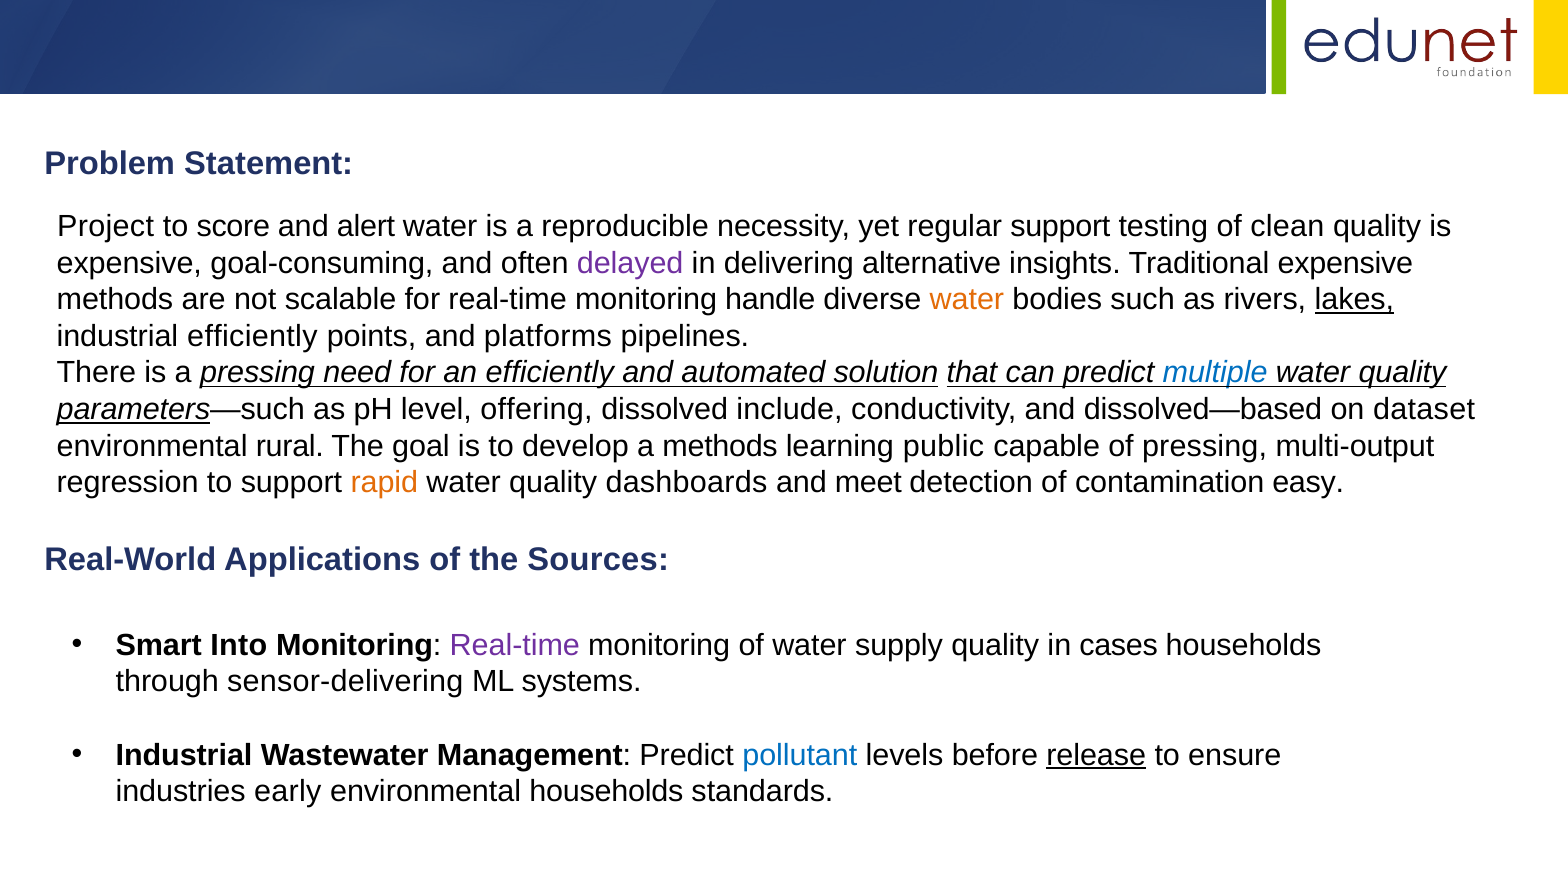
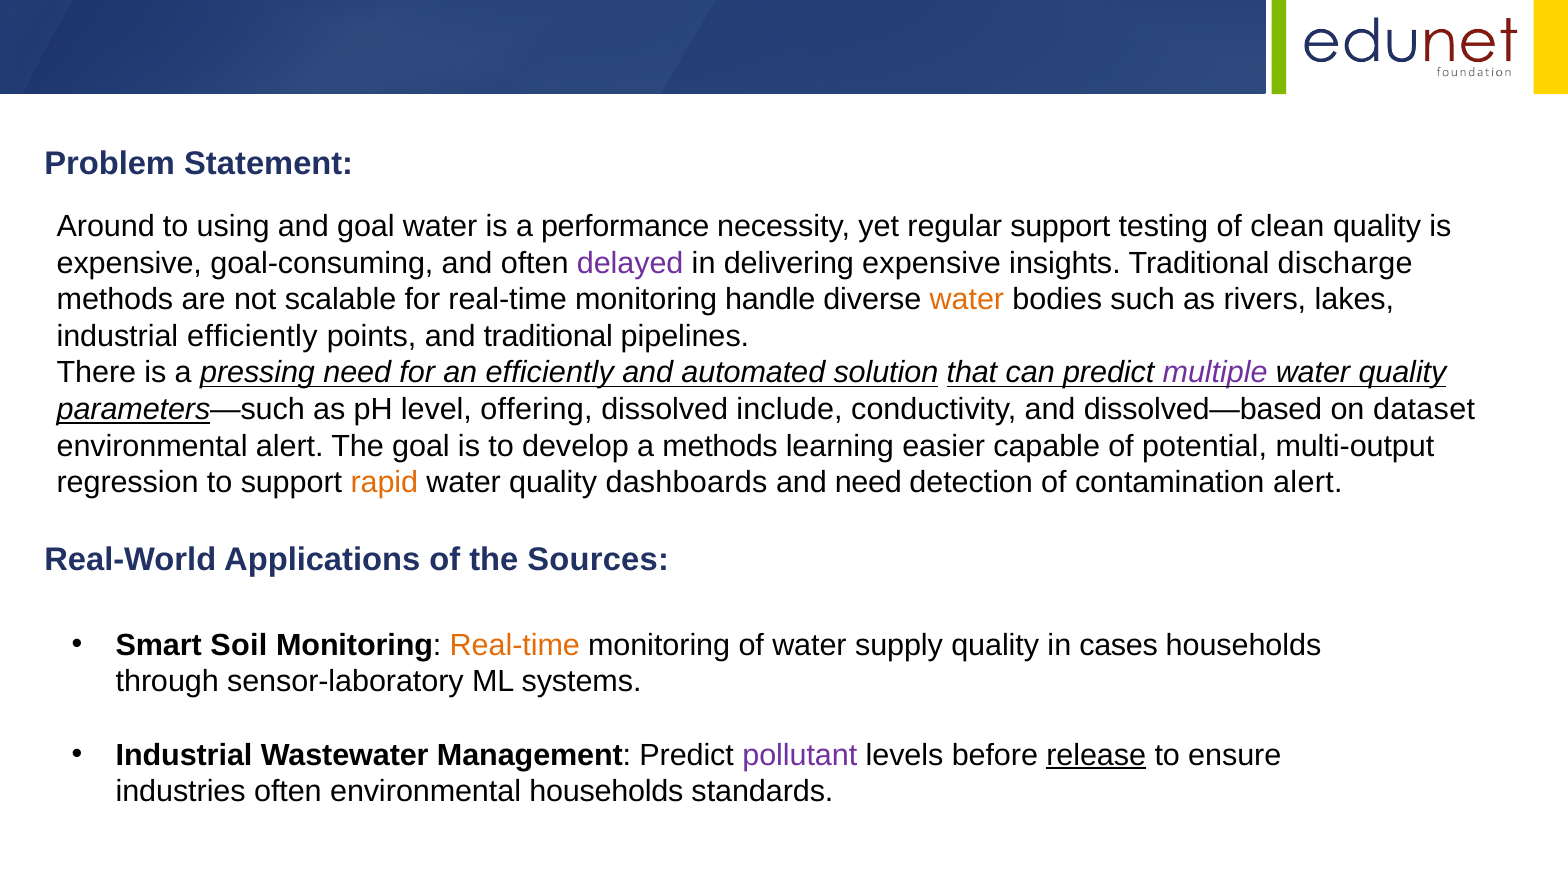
Project: Project -> Around
score: score -> using
and alert: alert -> goal
reproducible: reproducible -> performance
delivering alternative: alternative -> expensive
Traditional expensive: expensive -> discharge
lakes underline: present -> none
and platforms: platforms -> traditional
multiple colour: blue -> purple
environmental rural: rural -> alert
public: public -> easier
of pressing: pressing -> potential
and meet: meet -> need
contamination easy: easy -> alert
Into: Into -> Soil
Real-time at (515, 645) colour: purple -> orange
sensor-delivering: sensor-delivering -> sensor-laboratory
pollutant colour: blue -> purple
industries early: early -> often
